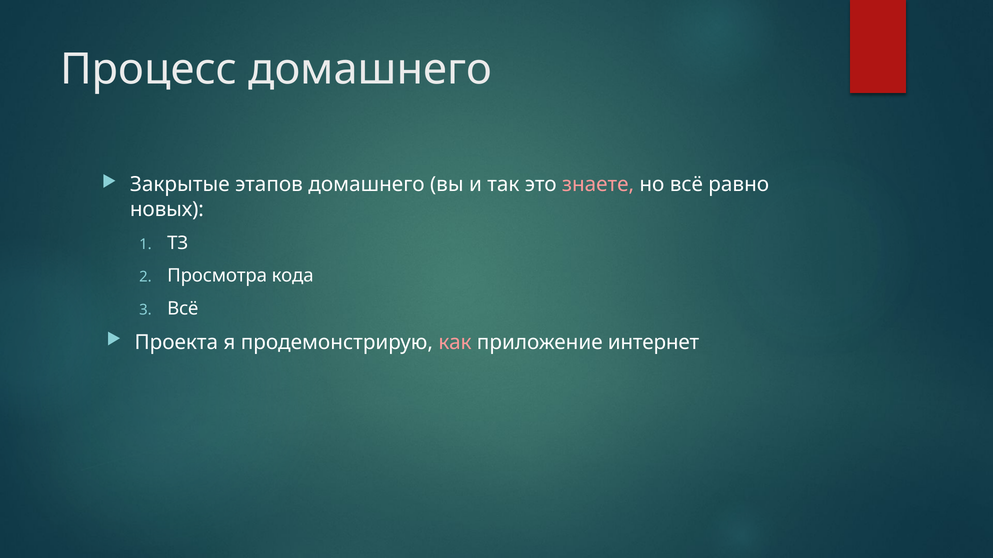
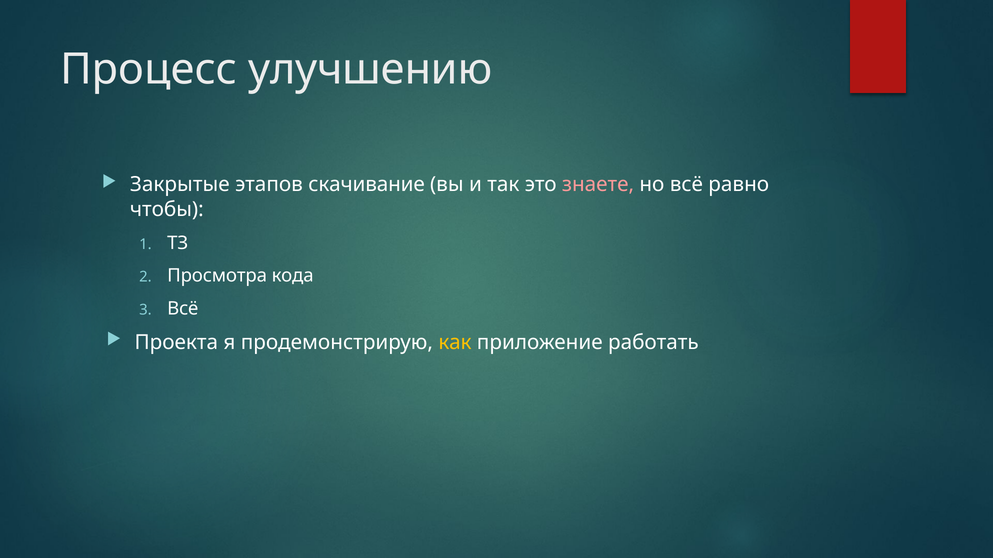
Процесс домашнего: домашнего -> улучшению
этапов домашнего: домашнего -> скачивание
новых: новых -> чтобы
как colour: pink -> yellow
интернет: интернет -> работать
